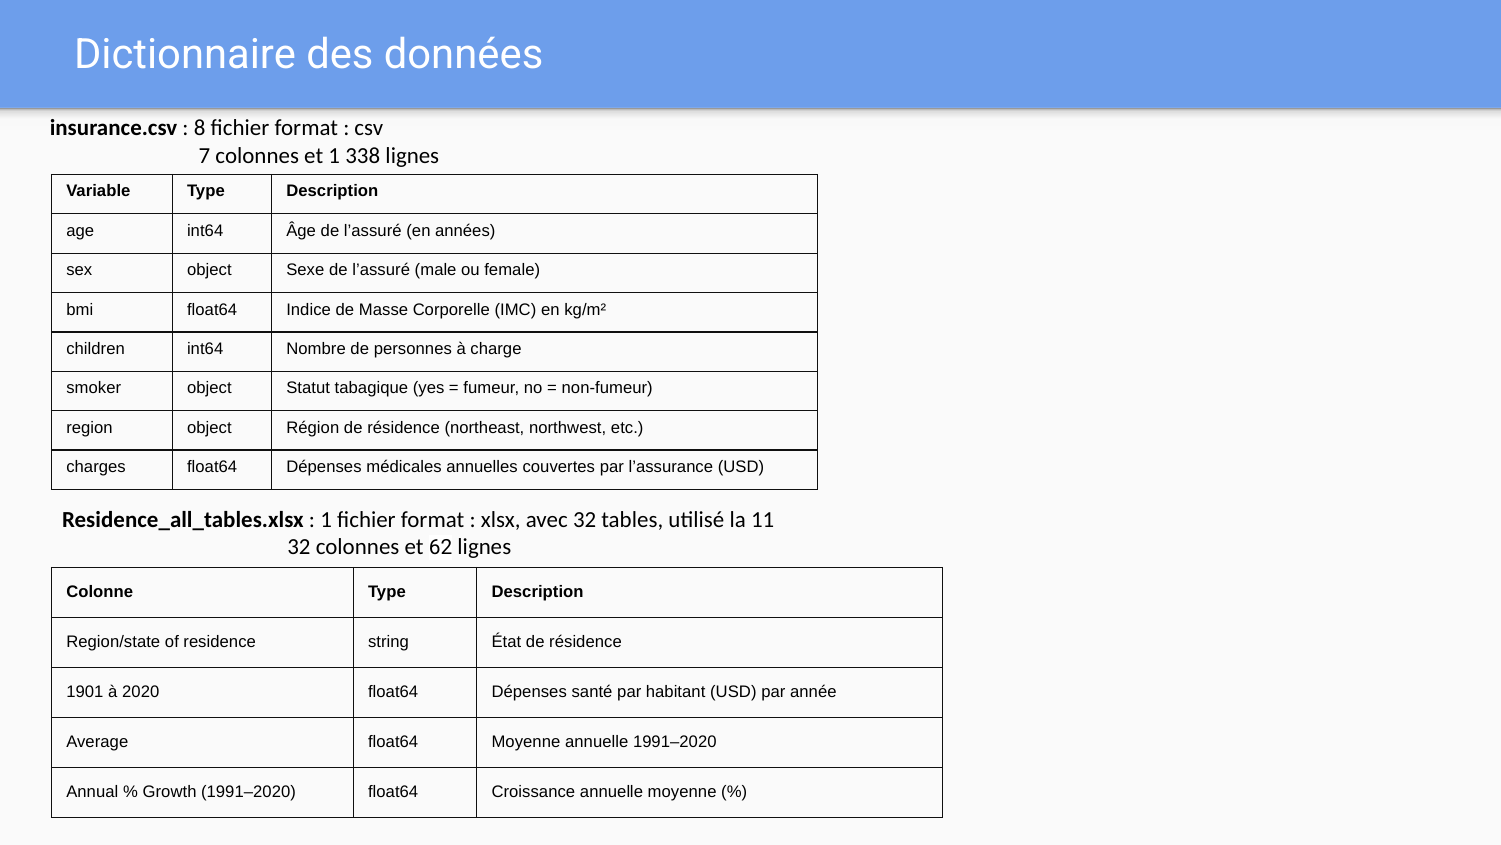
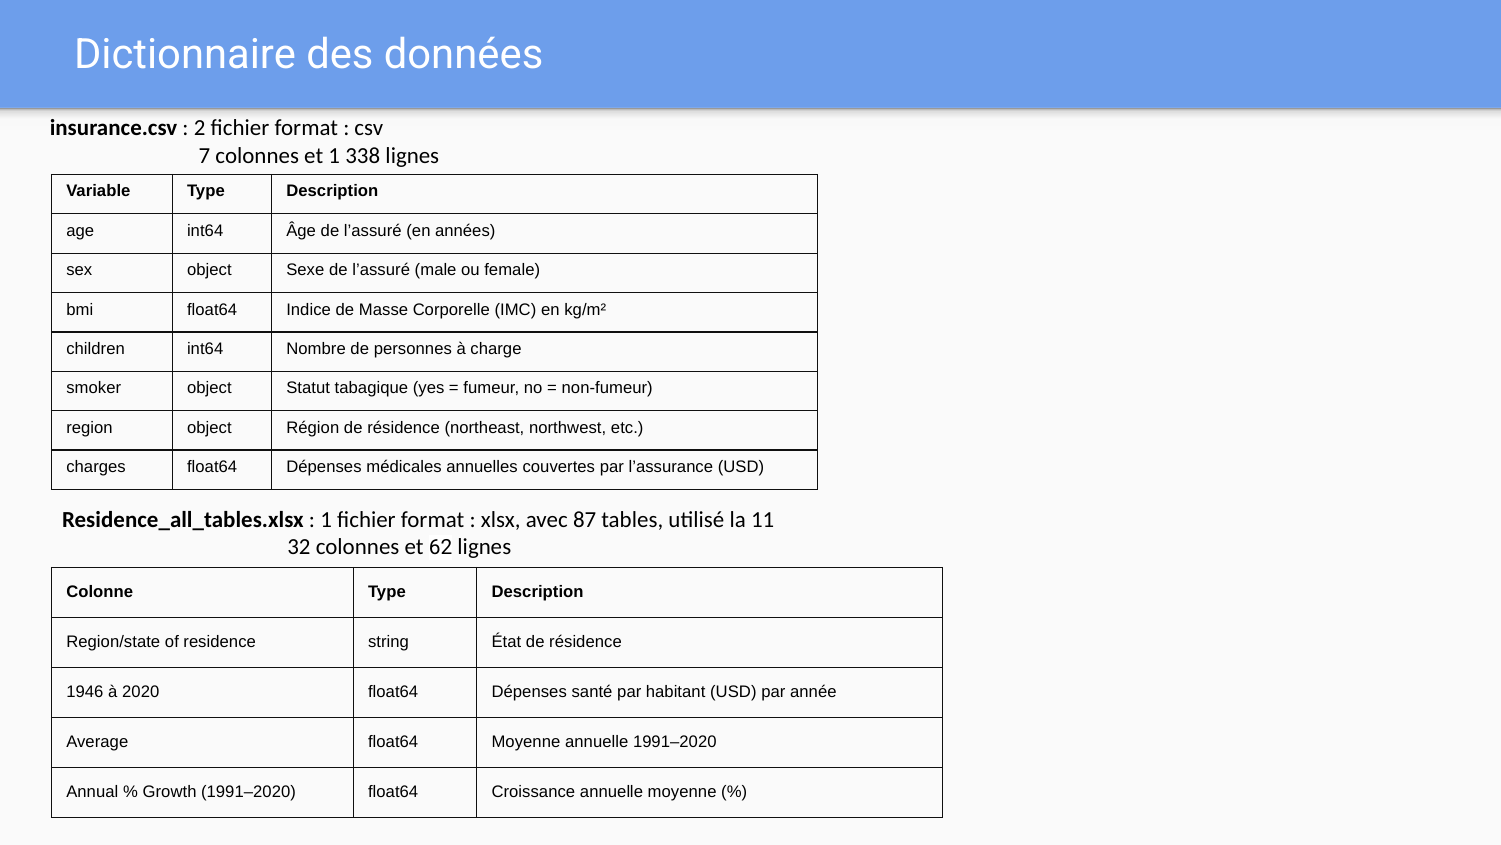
8: 8 -> 2
avec 32: 32 -> 87
1901: 1901 -> 1946
